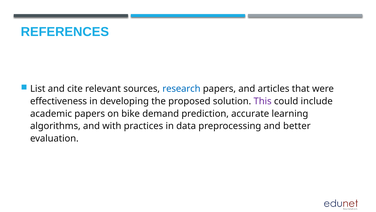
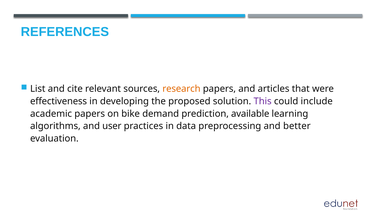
research colour: blue -> orange
accurate: accurate -> available
with: with -> user
